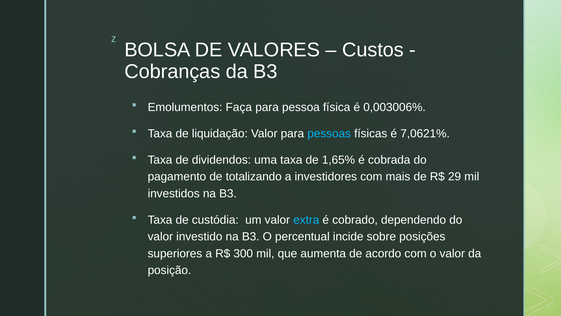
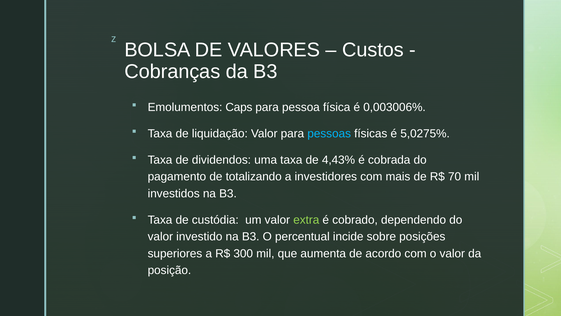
Faça: Faça -> Caps
7,0621%: 7,0621% -> 5,0275%
1,65%: 1,65% -> 4,43%
29: 29 -> 70
extra colour: light blue -> light green
